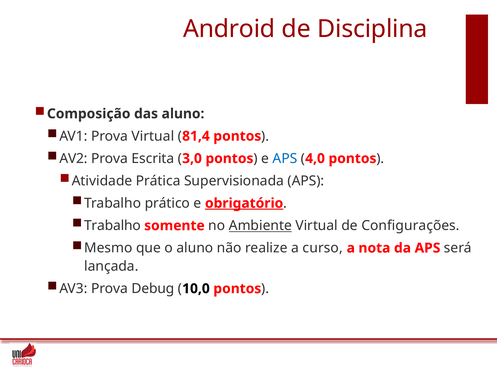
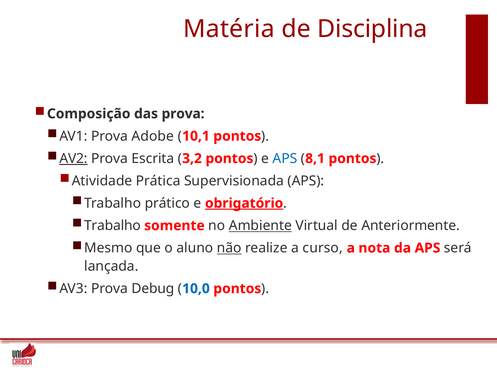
Android: Android -> Matéria
das aluno: aluno -> prova
Prova Virtual: Virtual -> Adobe
81,4: 81,4 -> 10,1
AV2 underline: none -> present
3,0: 3,0 -> 3,2
4,0: 4,0 -> 8,1
Configurações: Configurações -> Anteriormente
não underline: none -> present
10,0 colour: black -> blue
